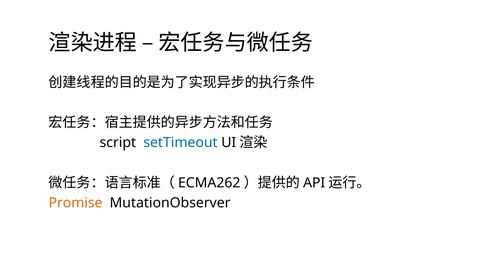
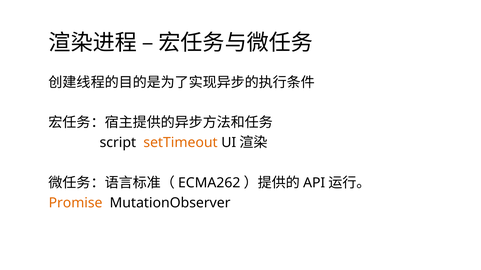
setTimeout colour: blue -> orange
